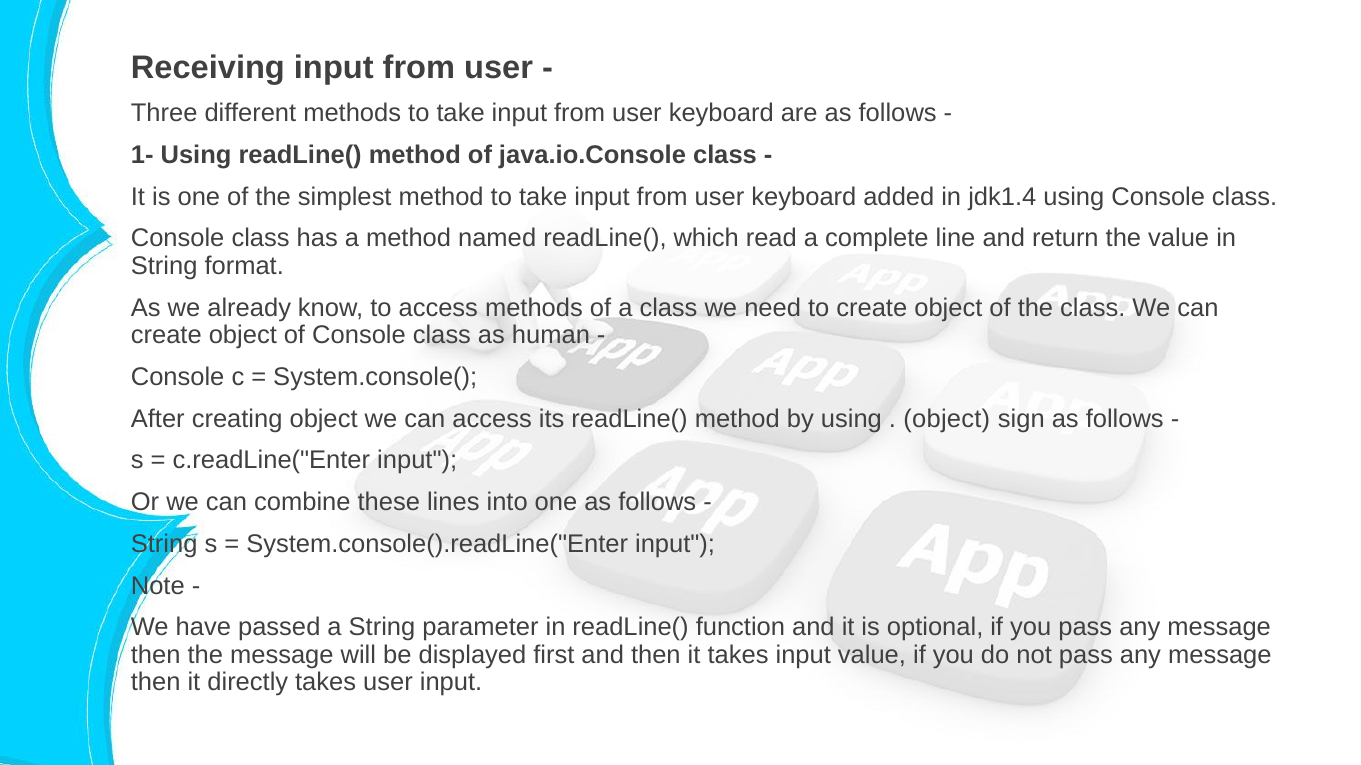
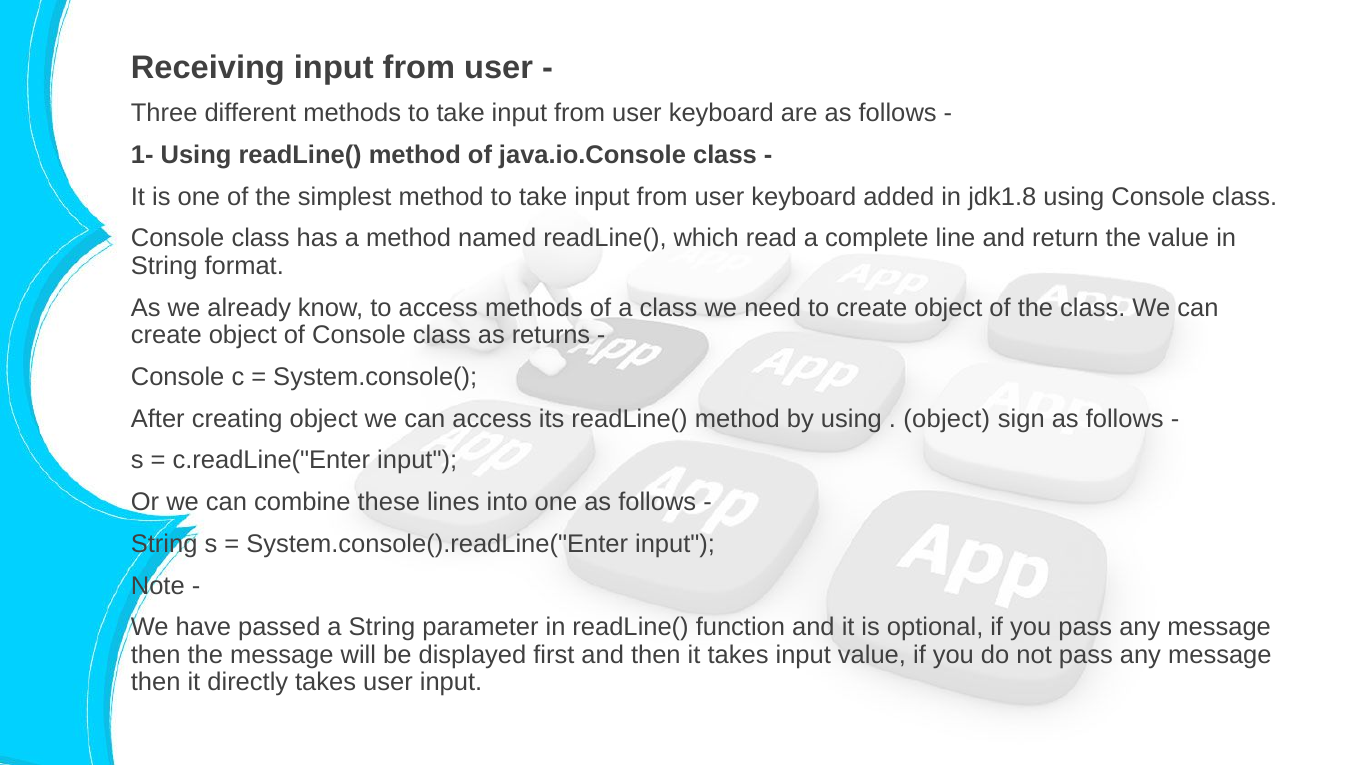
jdk1.4: jdk1.4 -> jdk1.8
human: human -> returns
